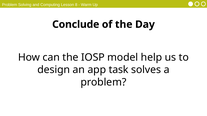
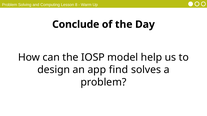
task: task -> find
